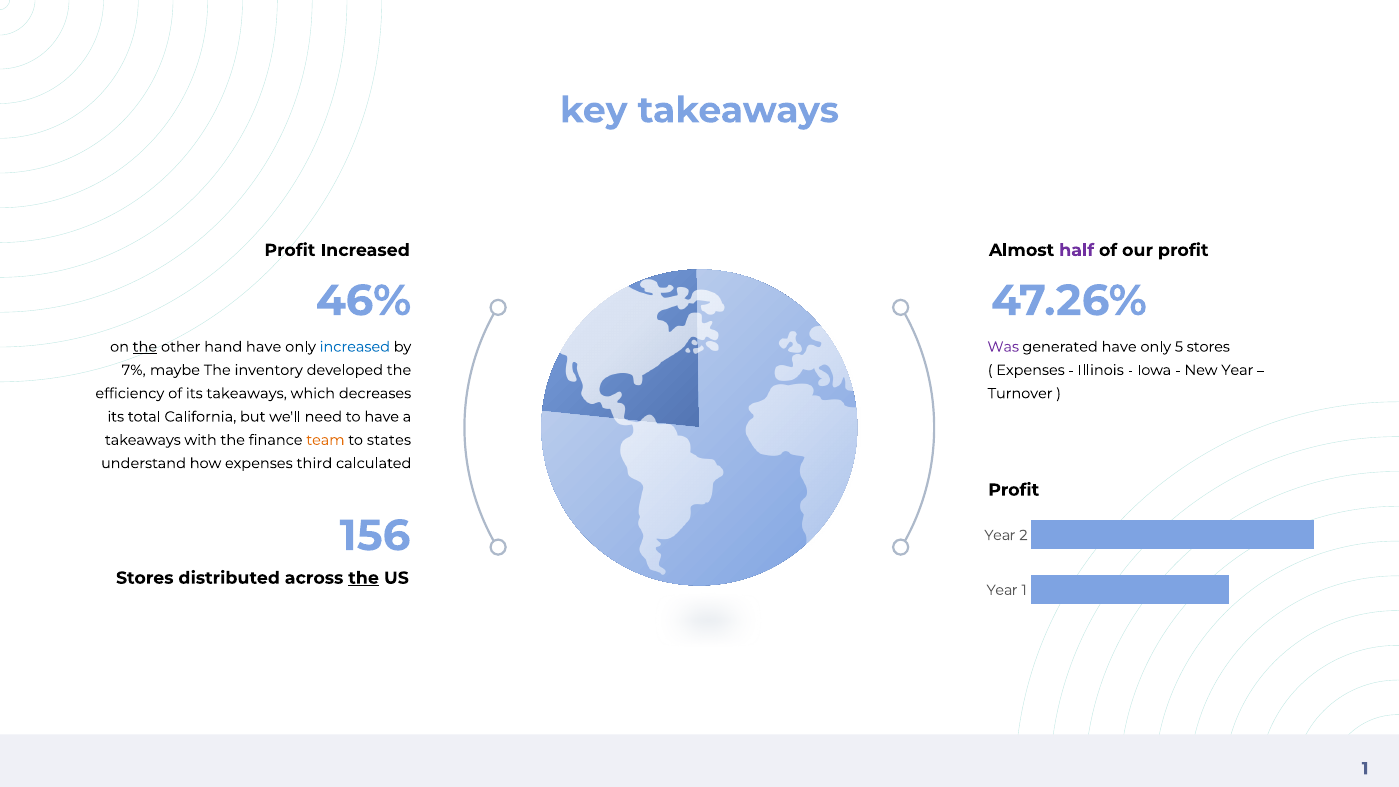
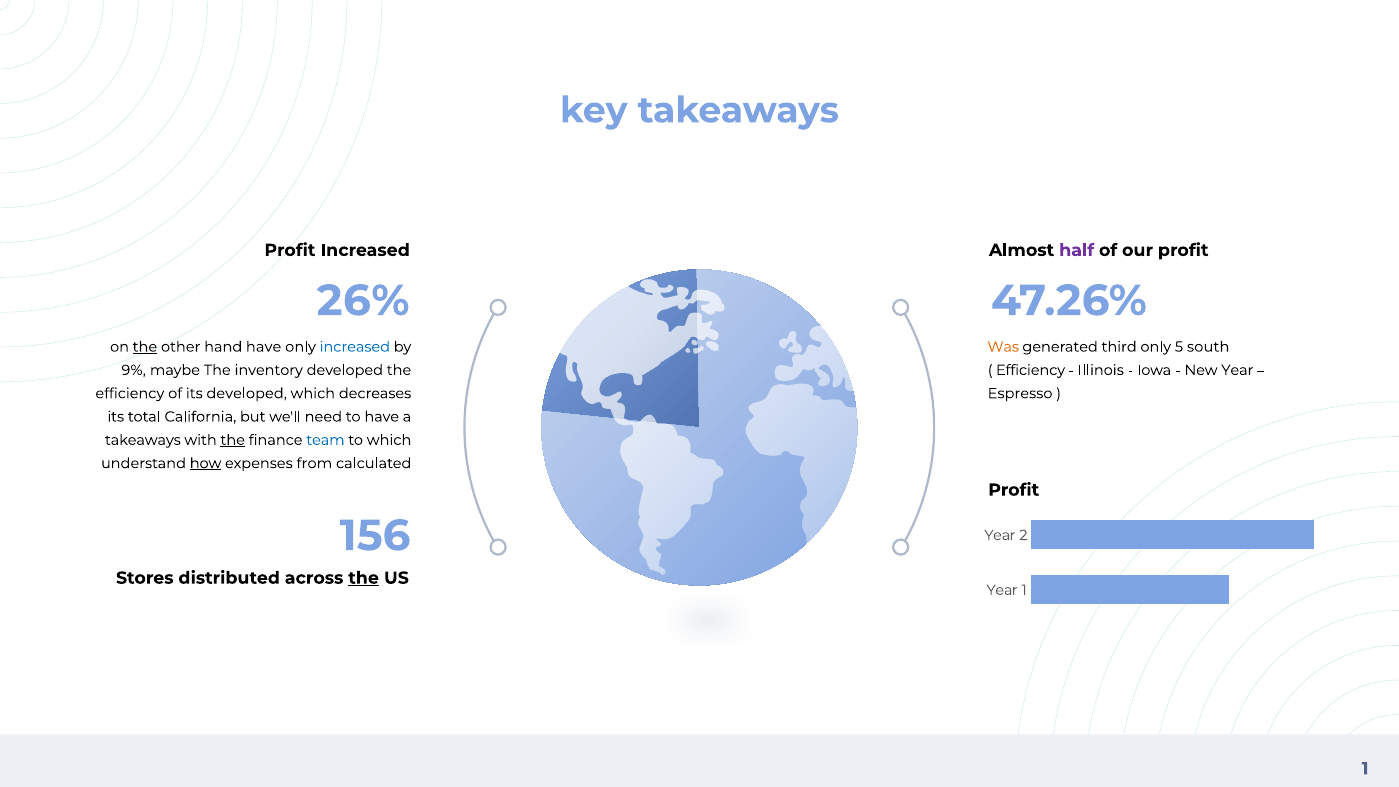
46%: 46% -> 26%
Was colour: purple -> orange
generated have: have -> third
5 stores: stores -> south
7%: 7% -> 9%
Expenses at (1031, 370): Expenses -> Efficiency
its takeaways: takeaways -> developed
Turnover: Turnover -> Espresso
the at (233, 440) underline: none -> present
team colour: orange -> blue
to states: states -> which
how underline: none -> present
third: third -> from
